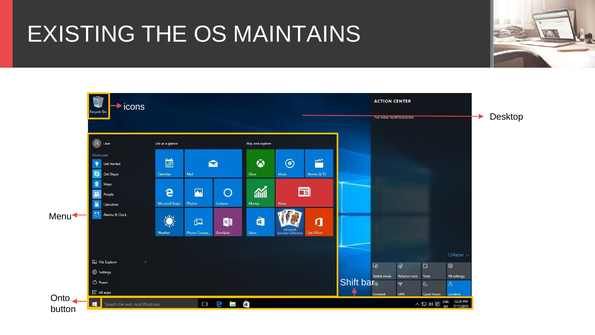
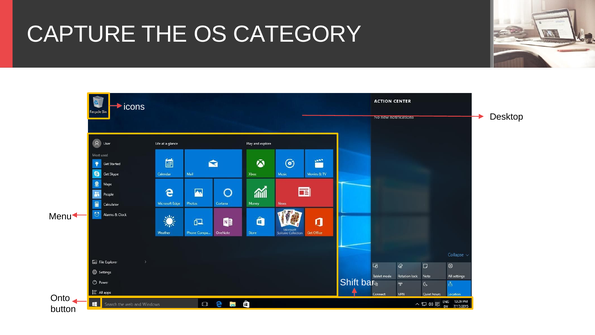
EXISTING: EXISTING -> CAPTURE
MAINTAINS: MAINTAINS -> CATEGORY
